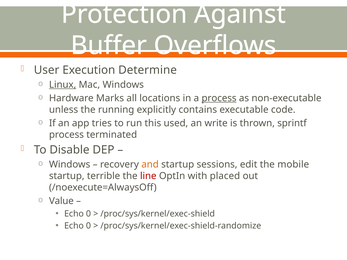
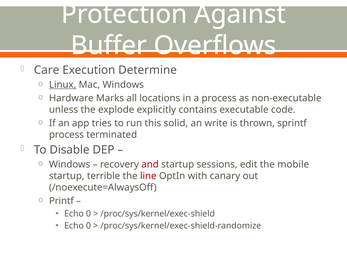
User: User -> Care
process at (219, 98) underline: present -> none
running: running -> explode
used: used -> solid
and colour: orange -> red
placed: placed -> canary
Value: Value -> Printf
